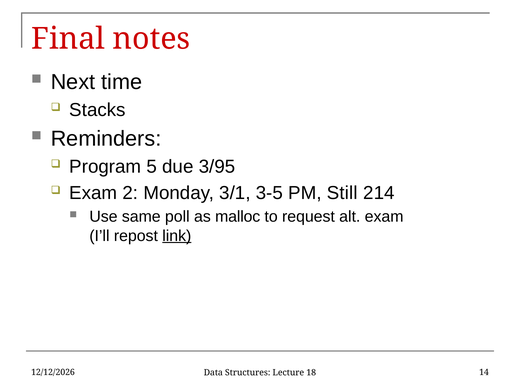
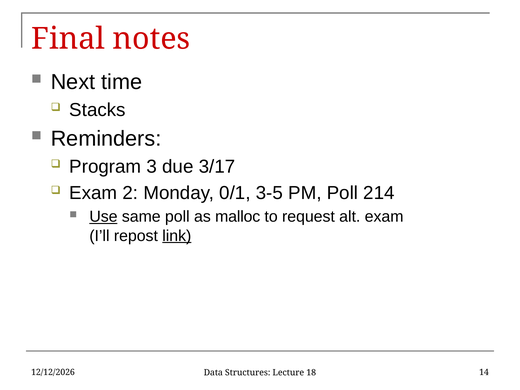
5: 5 -> 3
3/95: 3/95 -> 3/17
3/1: 3/1 -> 0/1
PM Still: Still -> Poll
Use underline: none -> present
